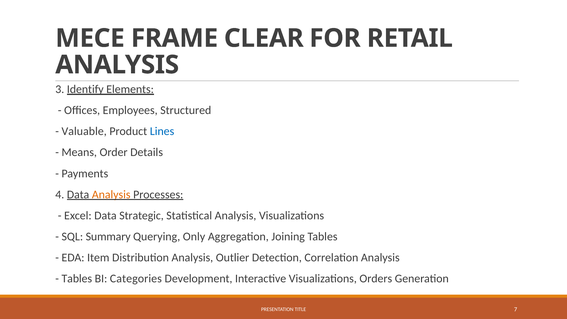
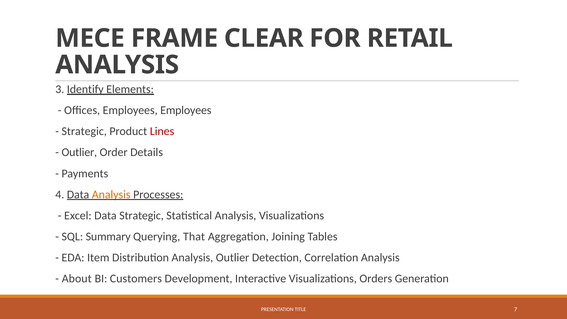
Employees Structured: Structured -> Employees
Valuable at (84, 131): Valuable -> Strategic
Lines colour: blue -> red
Means at (79, 152): Means -> Outlier
Only: Only -> That
Tables at (77, 279): Tables -> About
Categories: Categories -> Customers
